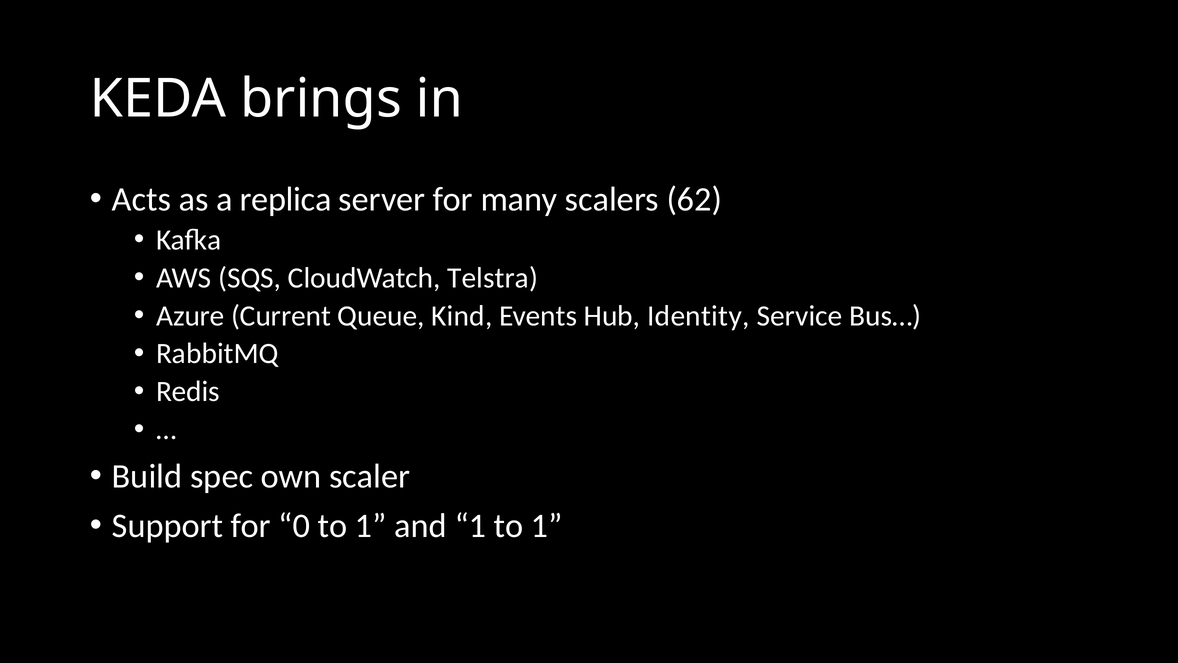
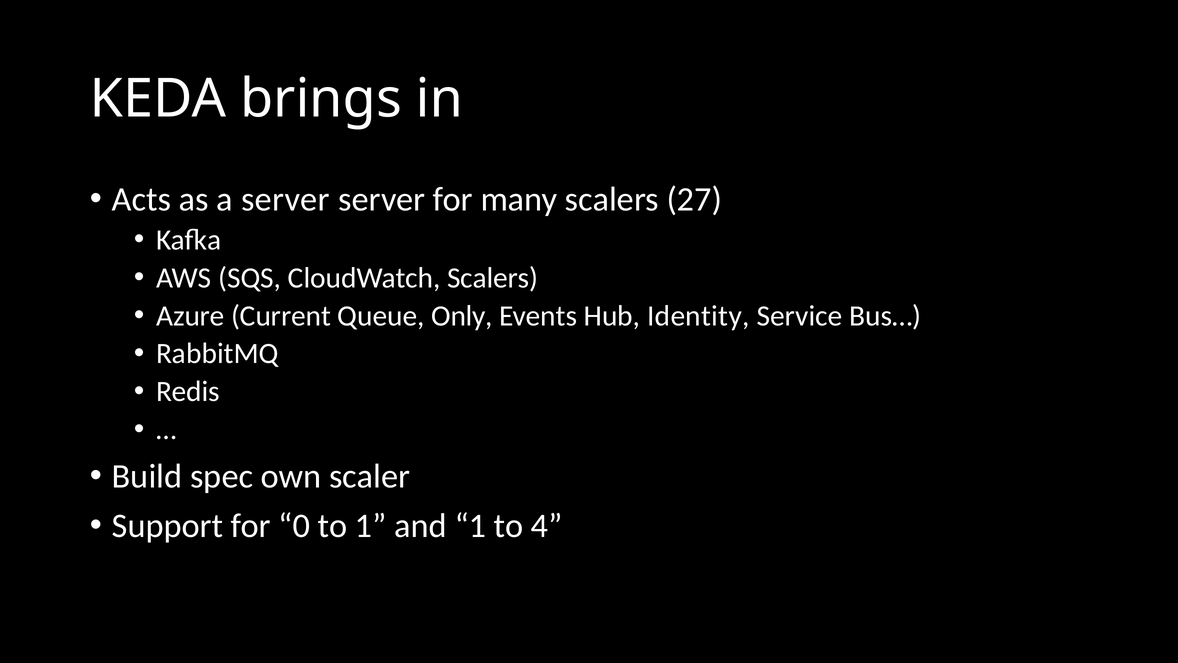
a replica: replica -> server
62: 62 -> 27
CloudWatch Telstra: Telstra -> Scalers
Kind: Kind -> Only
1 to 1: 1 -> 4
